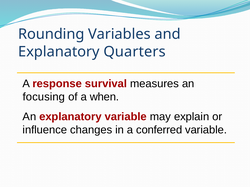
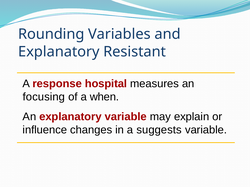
Quarters: Quarters -> Resistant
survival: survival -> hospital
conferred: conferred -> suggests
